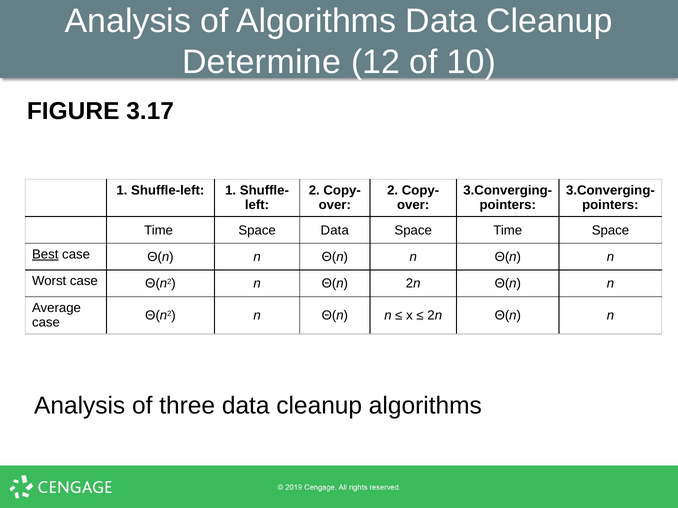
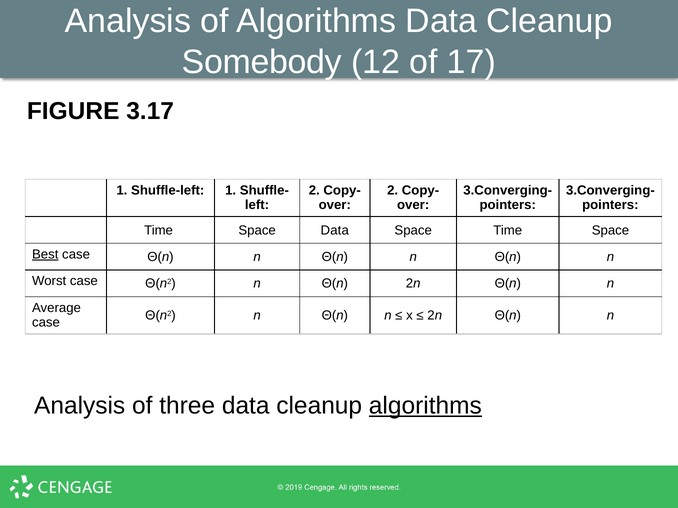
Determine: Determine -> Somebody
10: 10 -> 17
algorithms at (425, 406) underline: none -> present
